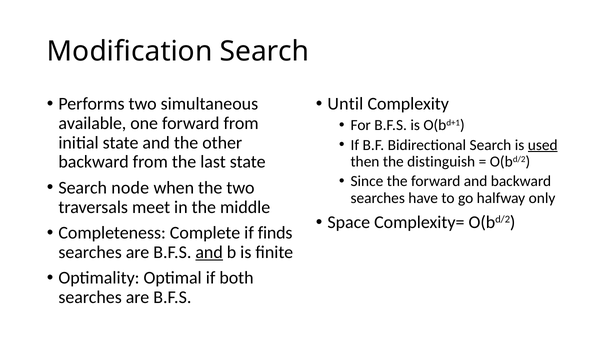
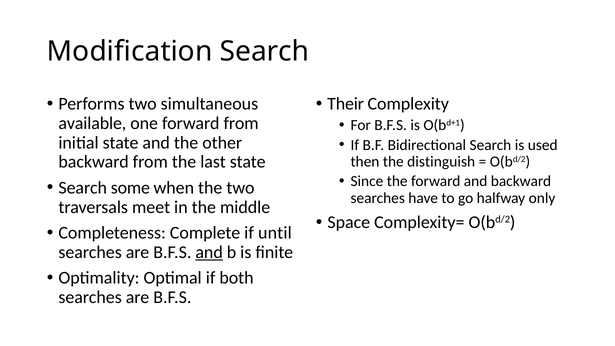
Until: Until -> Their
used underline: present -> none
node: node -> some
finds: finds -> until
